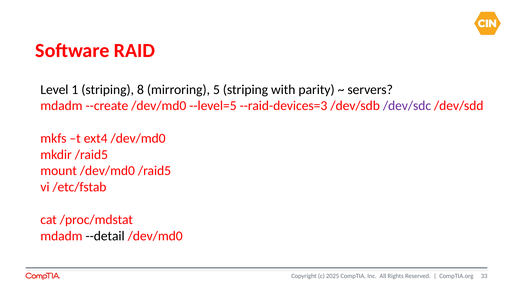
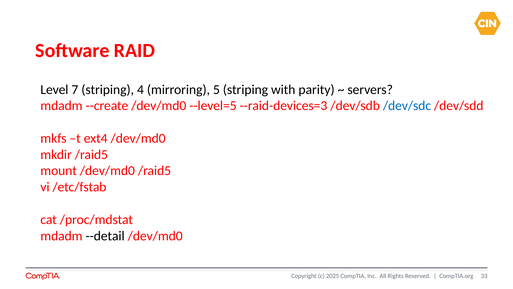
1: 1 -> 7
8: 8 -> 4
/dev/sdc colour: purple -> blue
